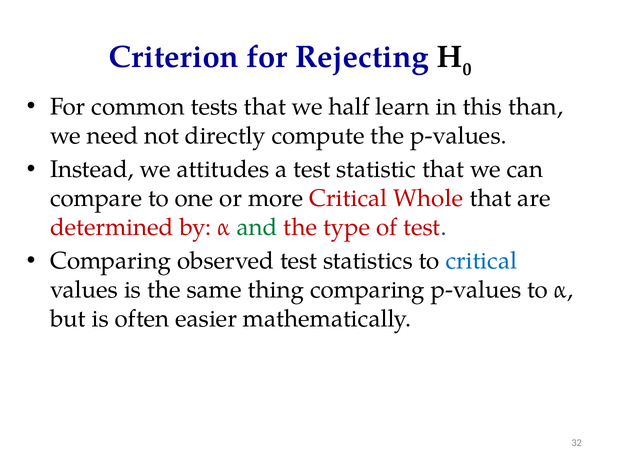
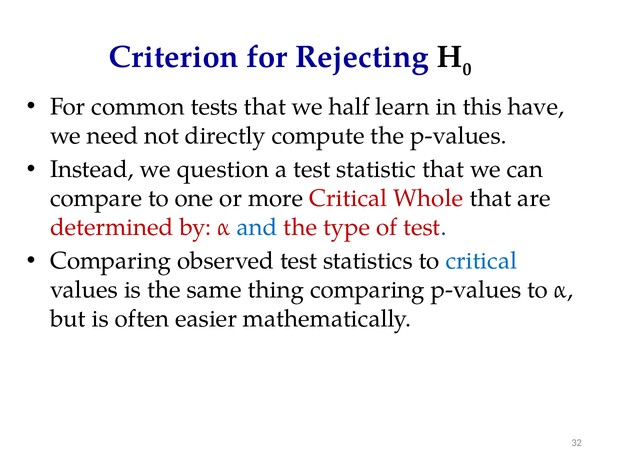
than: than -> have
attitudes: attitudes -> question
and colour: green -> blue
